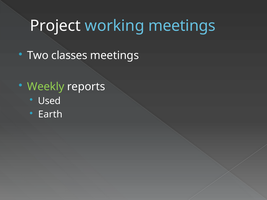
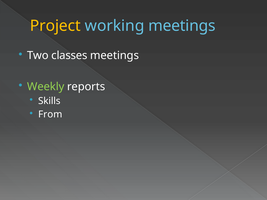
Project colour: white -> yellow
Used: Used -> Skills
Earth: Earth -> From
